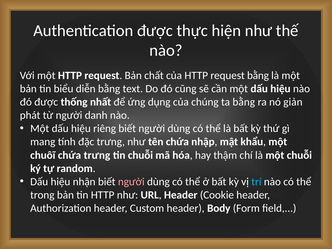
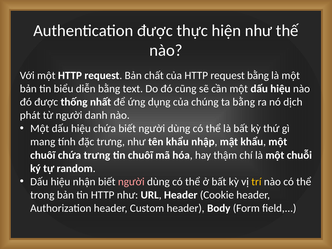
giản: giản -> dịch
hiệu riêng: riêng -> chứa
tên chứa: chứa -> khẩu
tin chuỗi: chuỗi -> chuôĩ
trí colour: light blue -> yellow
